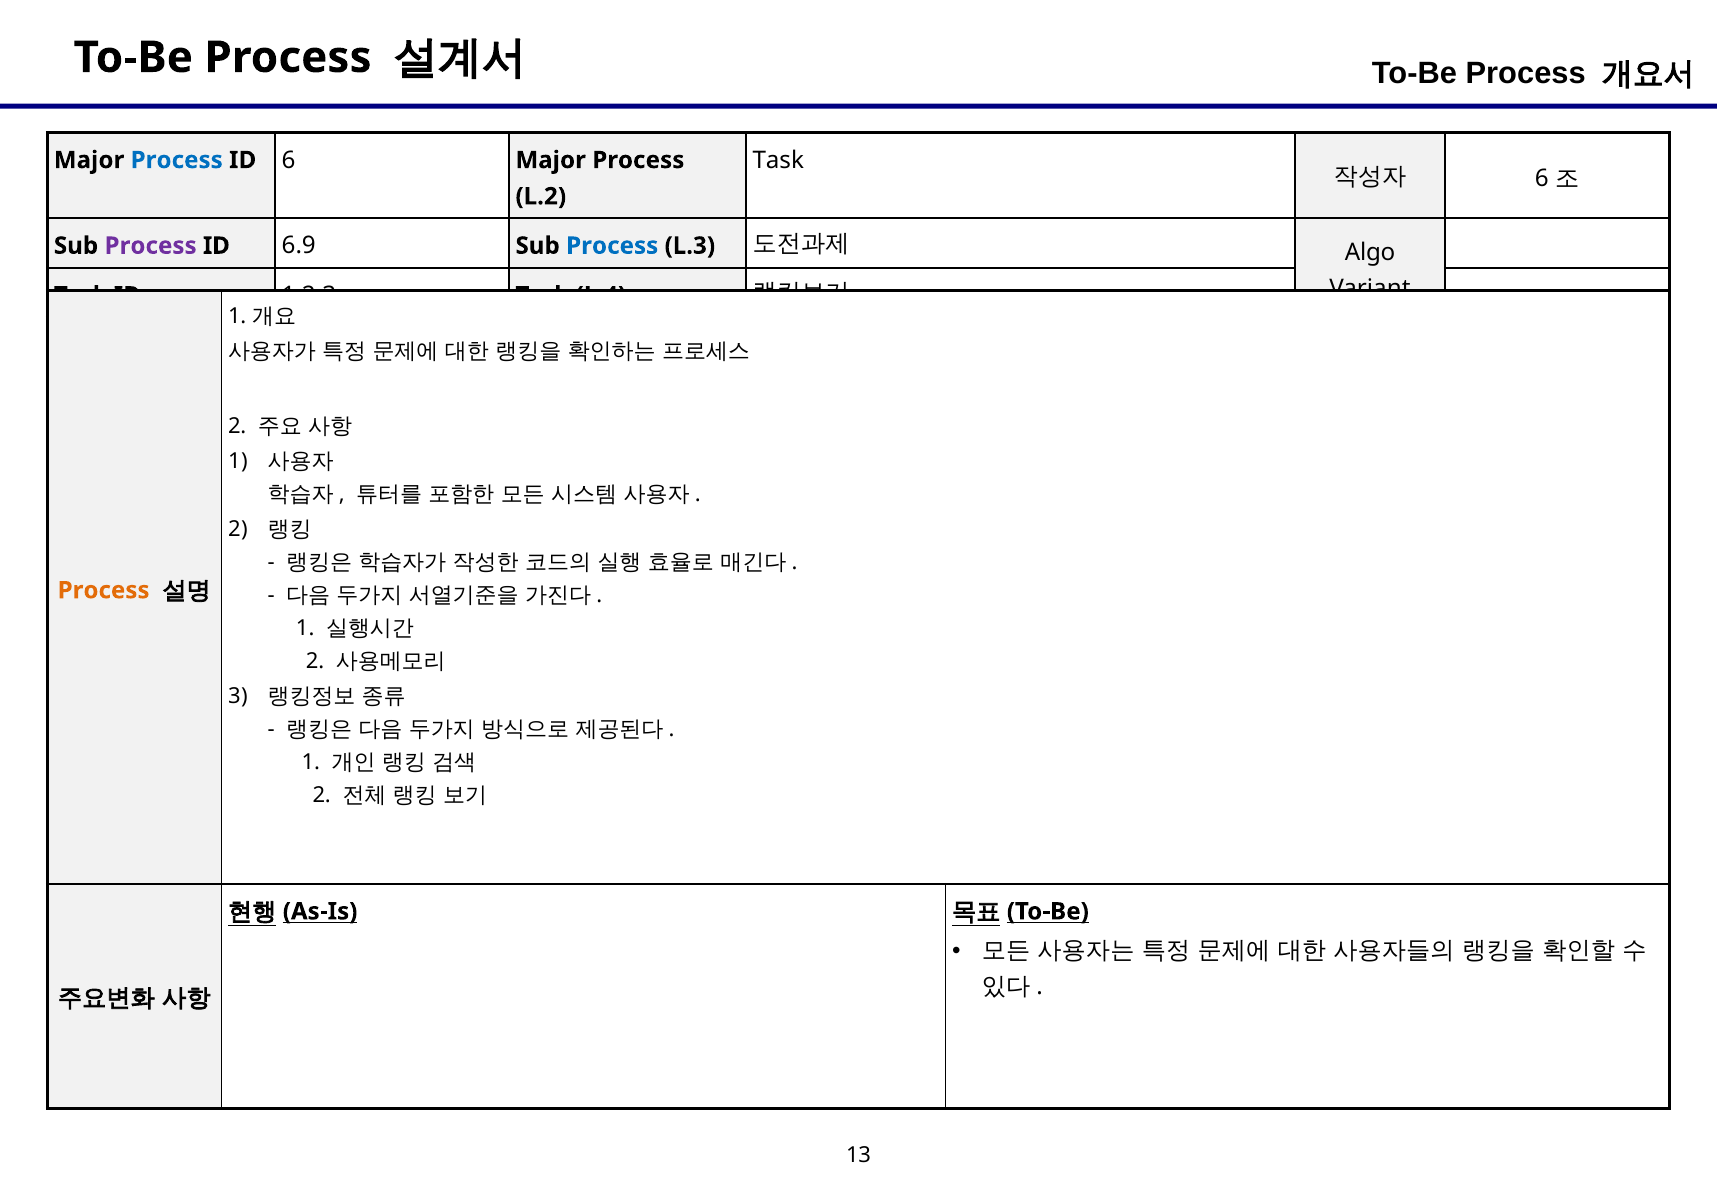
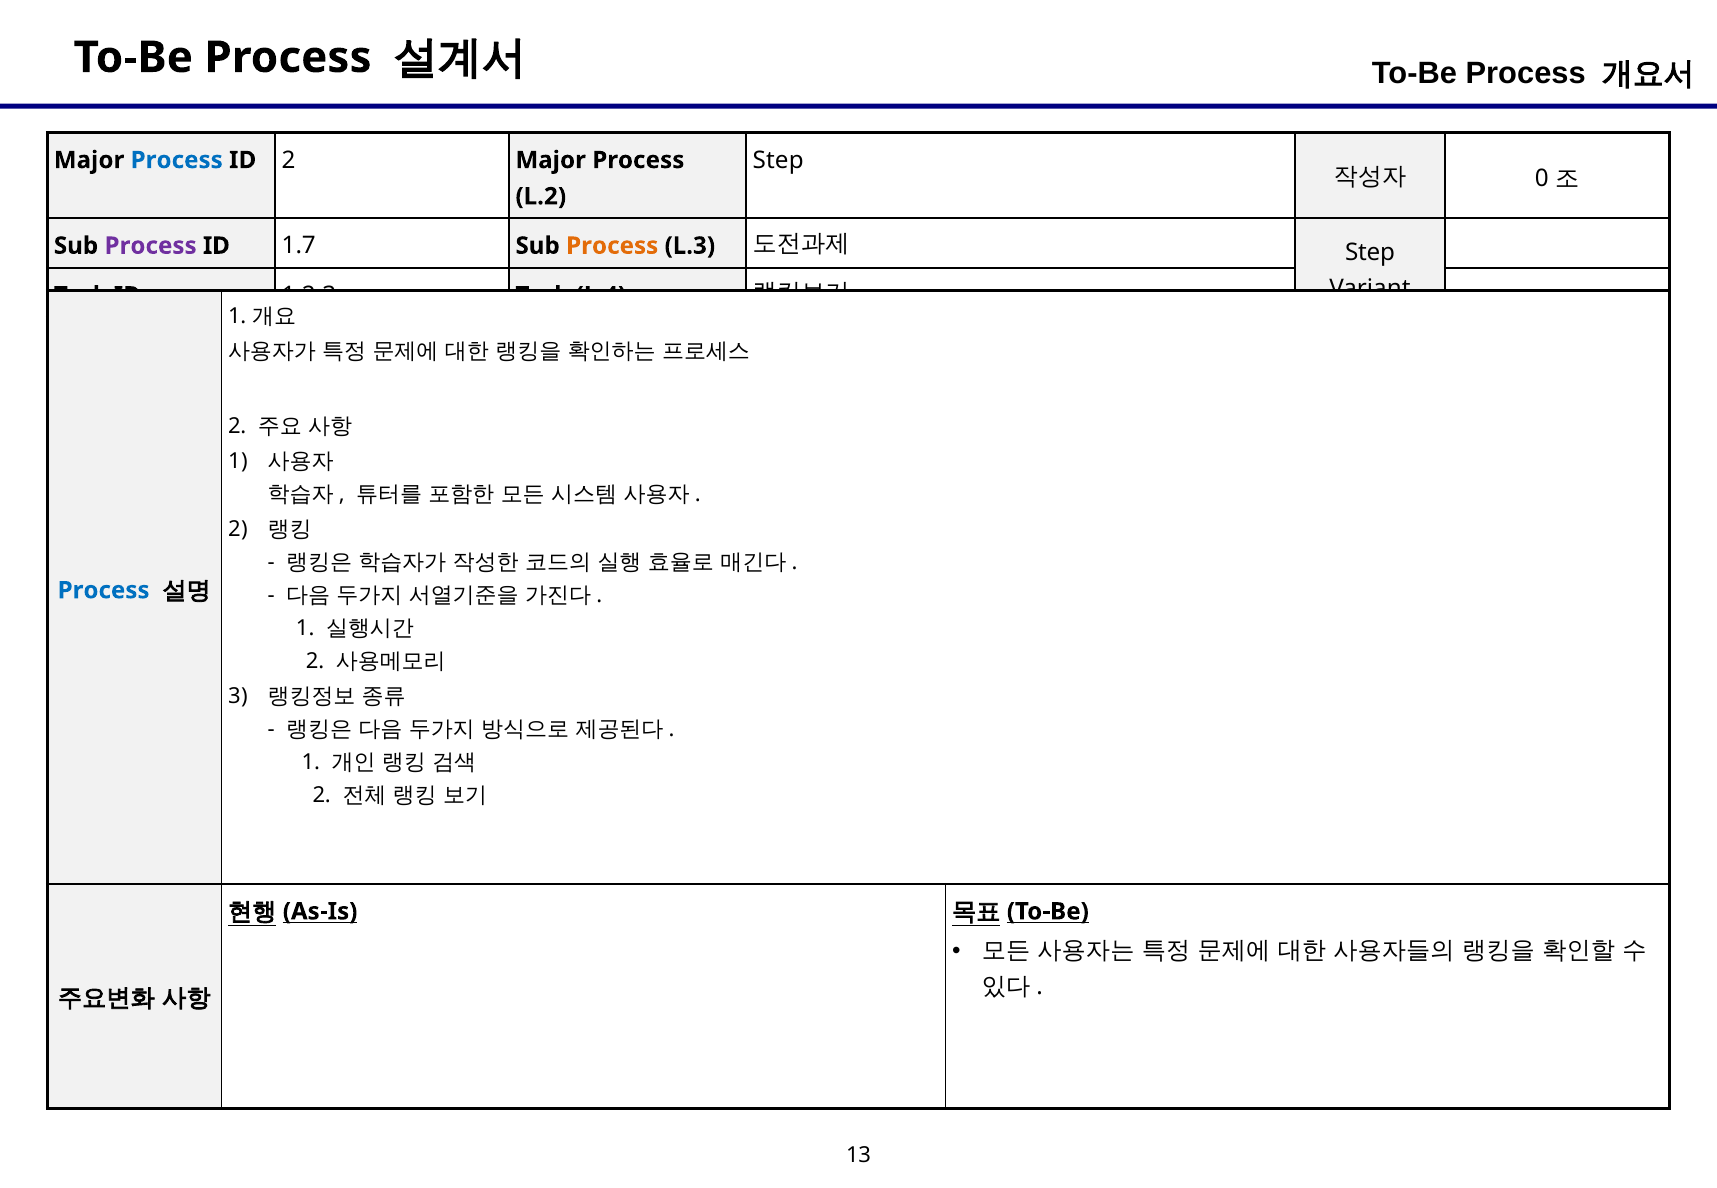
Task at (778, 160): Task -> Step
ID 6: 6 -> 2
6 at (1542, 178): 6 -> 0
6.9: 6.9 -> 1.7
Process at (612, 246) colour: blue -> orange
Algo at (1370, 253): Algo -> Step
Process at (104, 591) colour: orange -> blue
